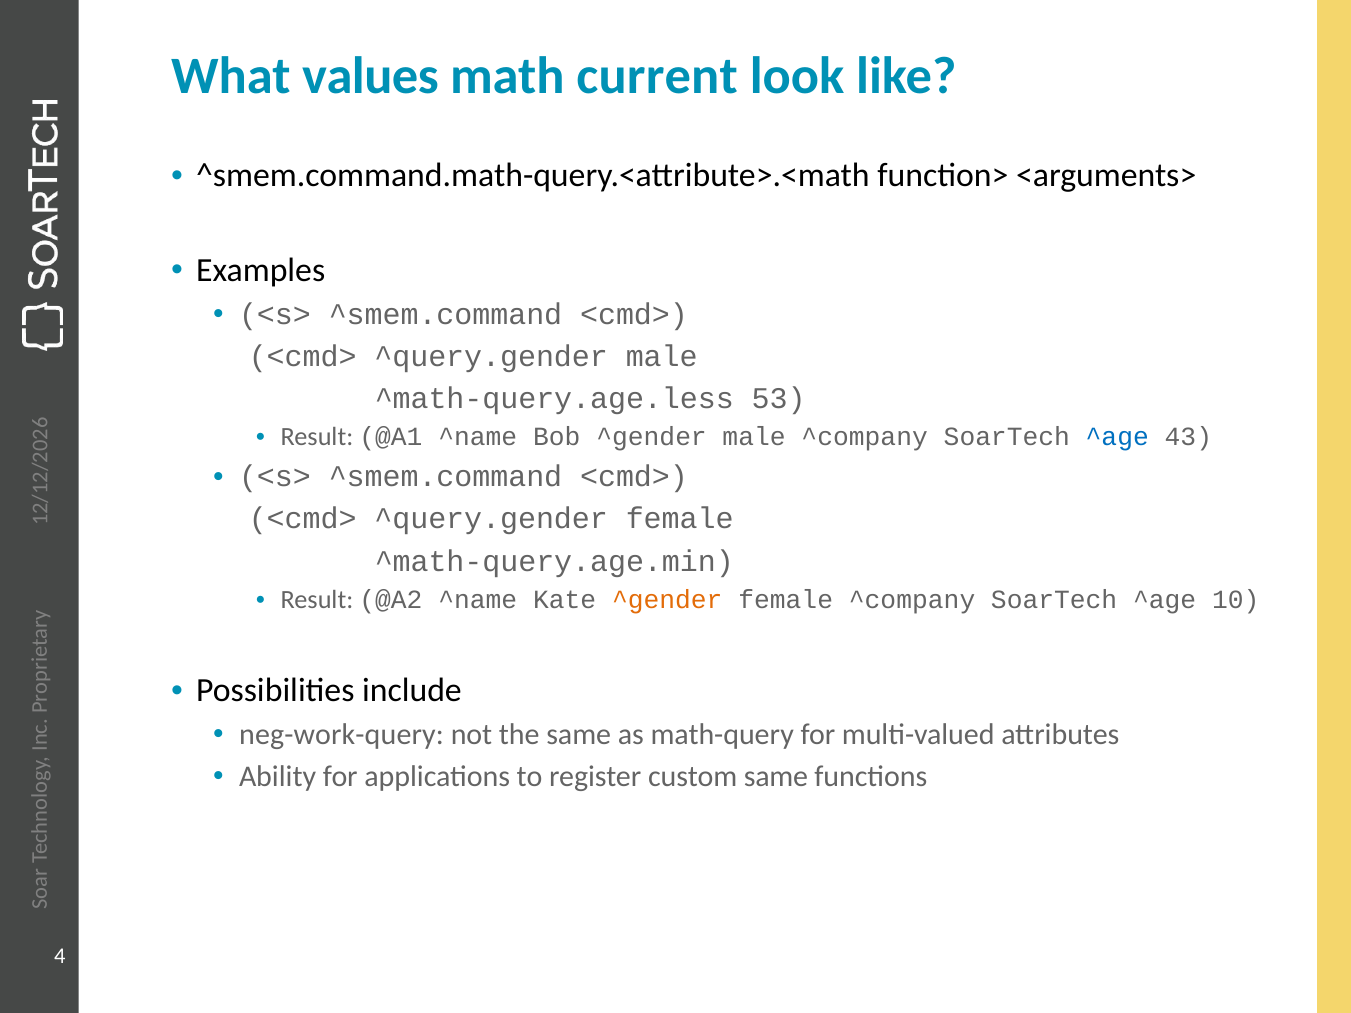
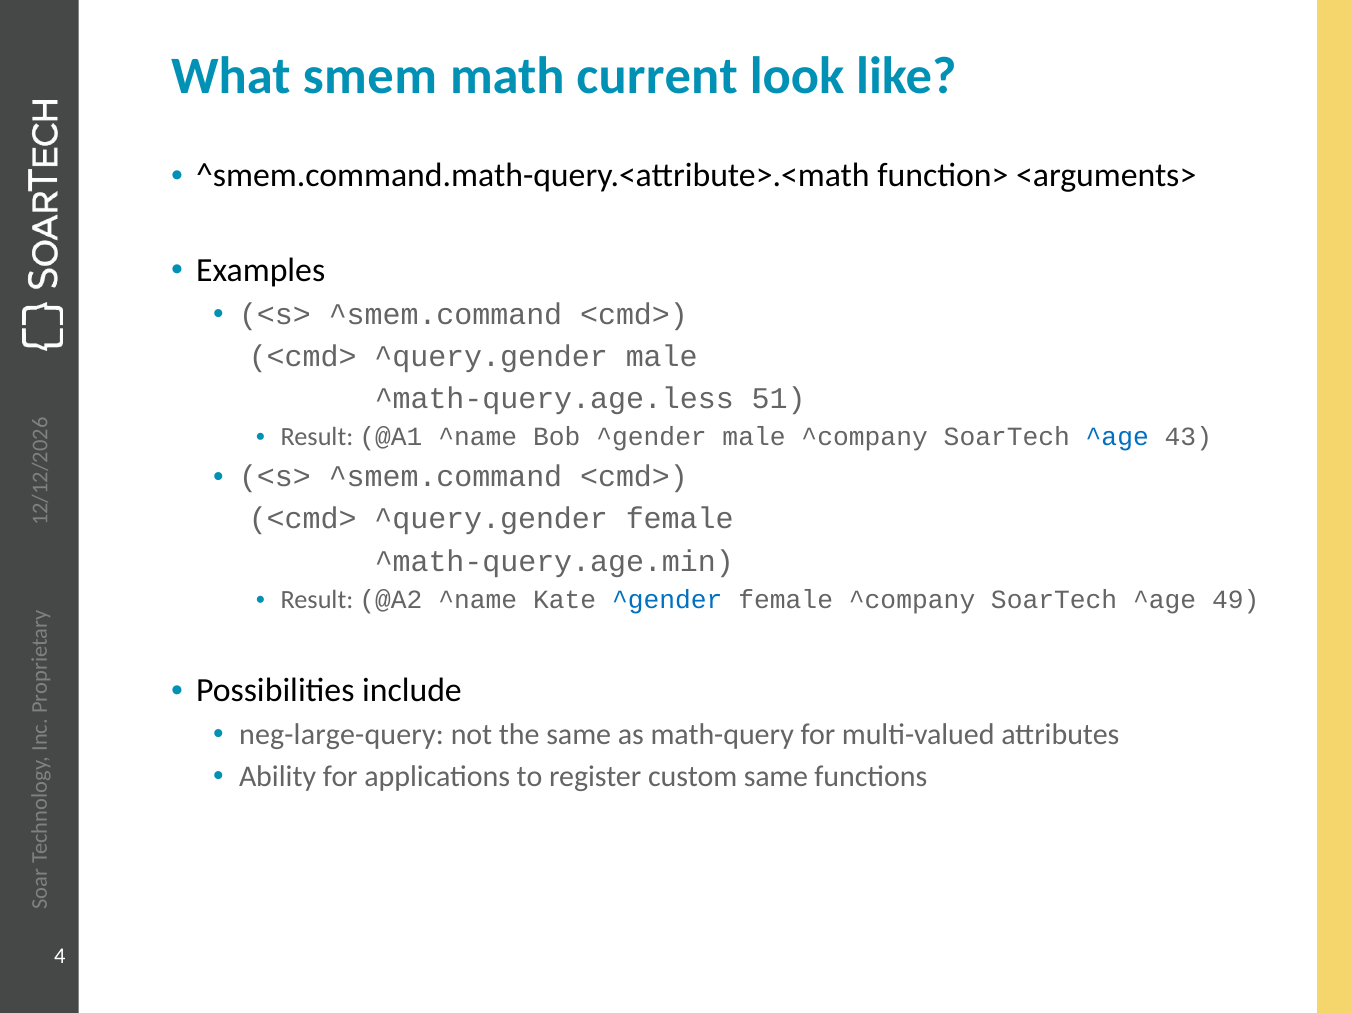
values: values -> smem
53: 53 -> 51
^gender at (667, 600) colour: orange -> blue
10: 10 -> 49
neg-work-query: neg-work-query -> neg-large-query
